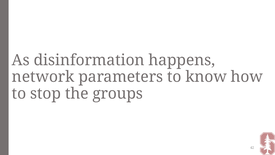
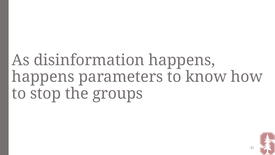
network at (43, 77): network -> happens
